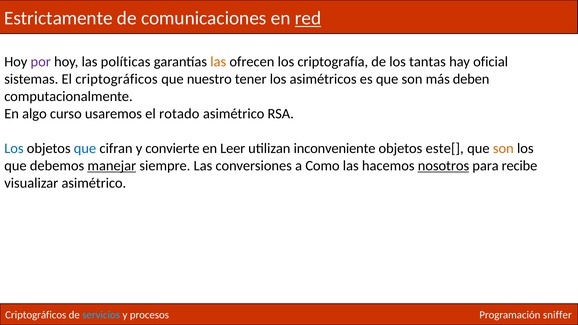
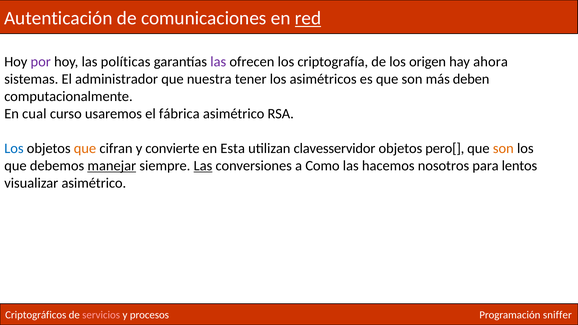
Estrictamente: Estrictamente -> Autenticación
las at (218, 62) colour: orange -> purple
tantas: tantas -> origen
oficial: oficial -> ahora
El criptográficos: criptográficos -> administrador
nuestro: nuestro -> nuestra
algo: algo -> cual
rotado: rotado -> fábrica
que at (85, 149) colour: blue -> orange
Leer: Leer -> Esta
inconveniente: inconveniente -> clavesservidor
este[: este[ -> pero[
Las at (203, 166) underline: none -> present
nosotros underline: present -> none
recibe: recibe -> lentos
servicios colour: light blue -> pink
